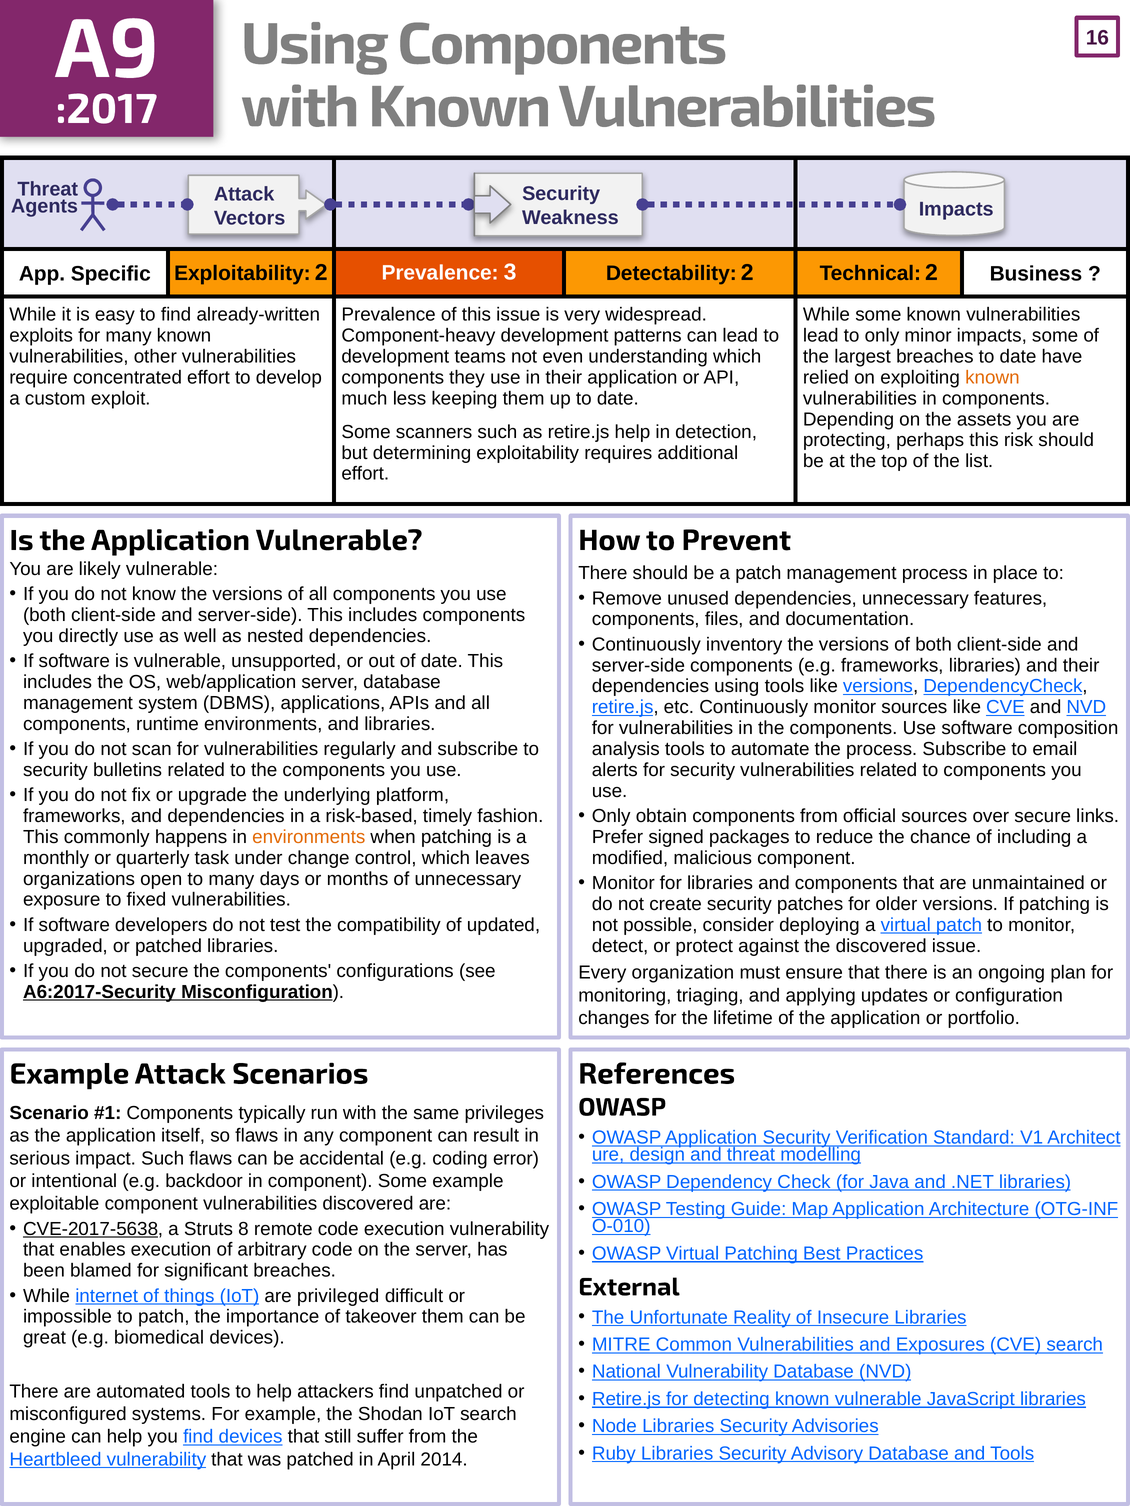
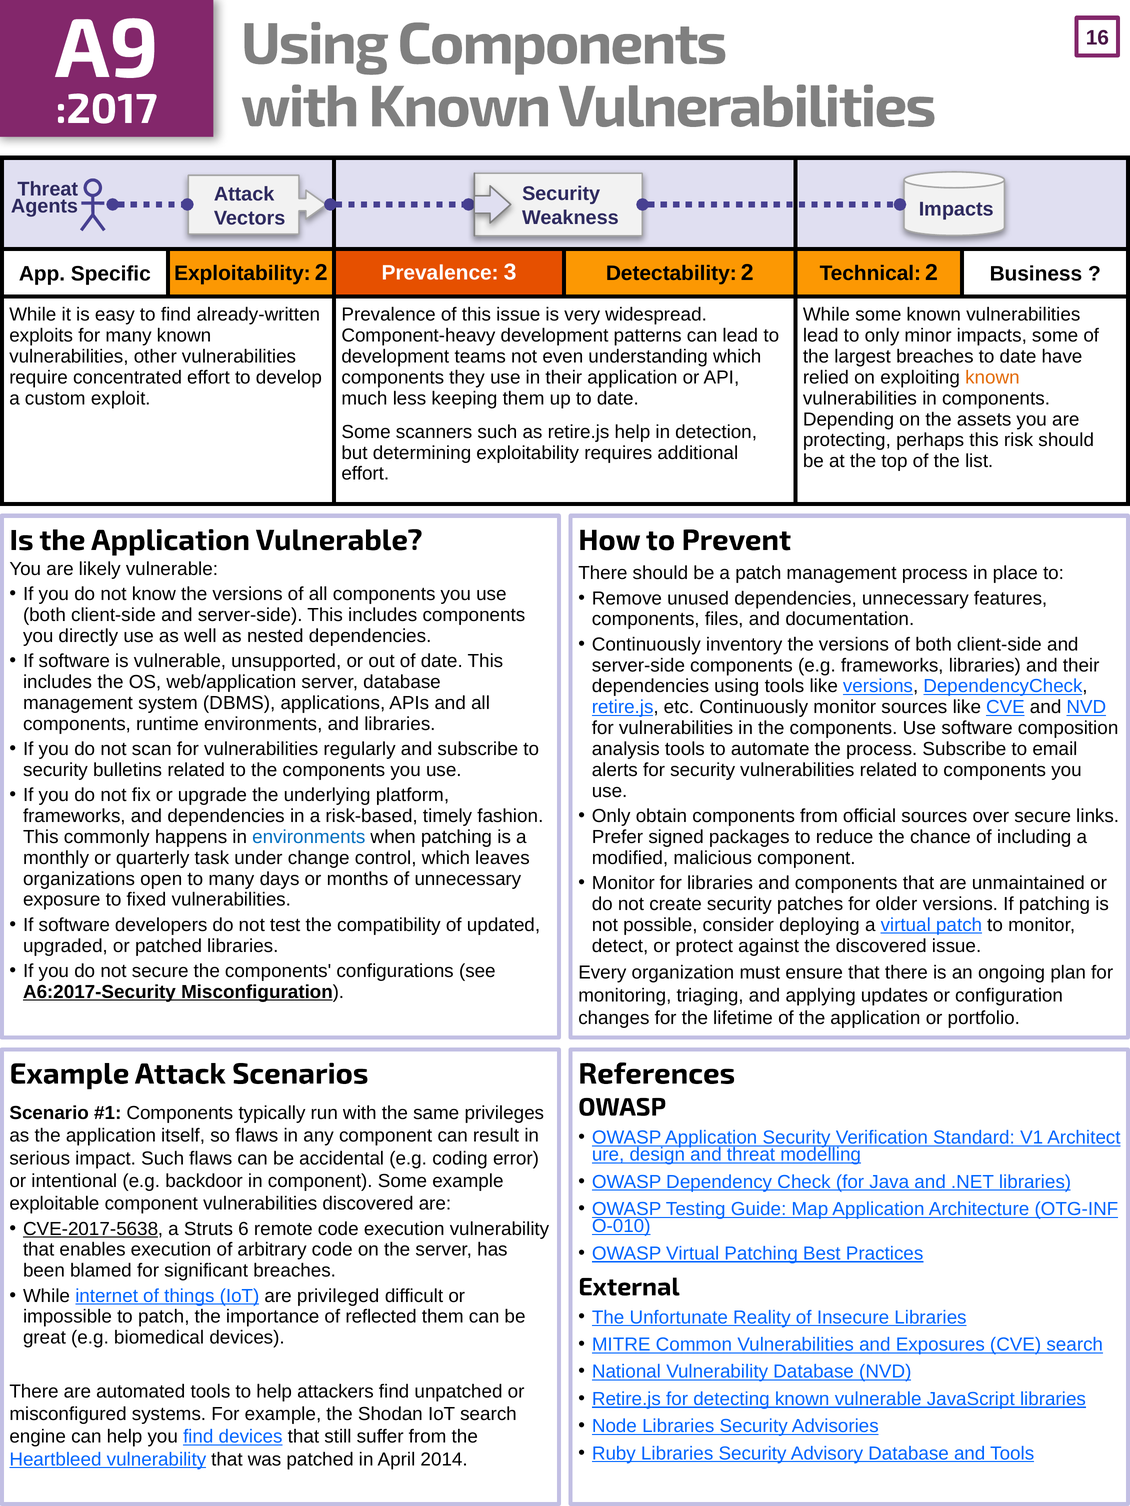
environments at (309, 837) colour: orange -> blue
8: 8 -> 6
takeover: takeover -> reflected
